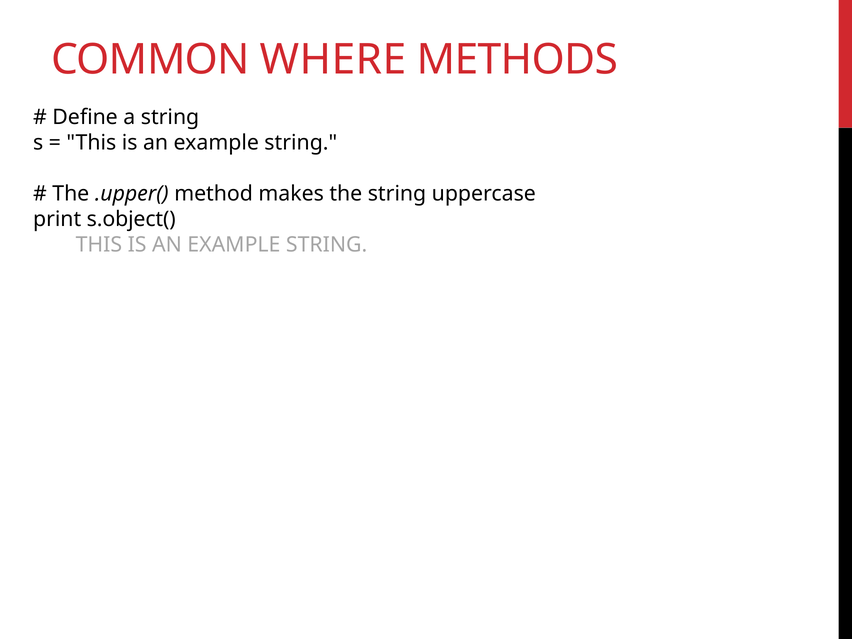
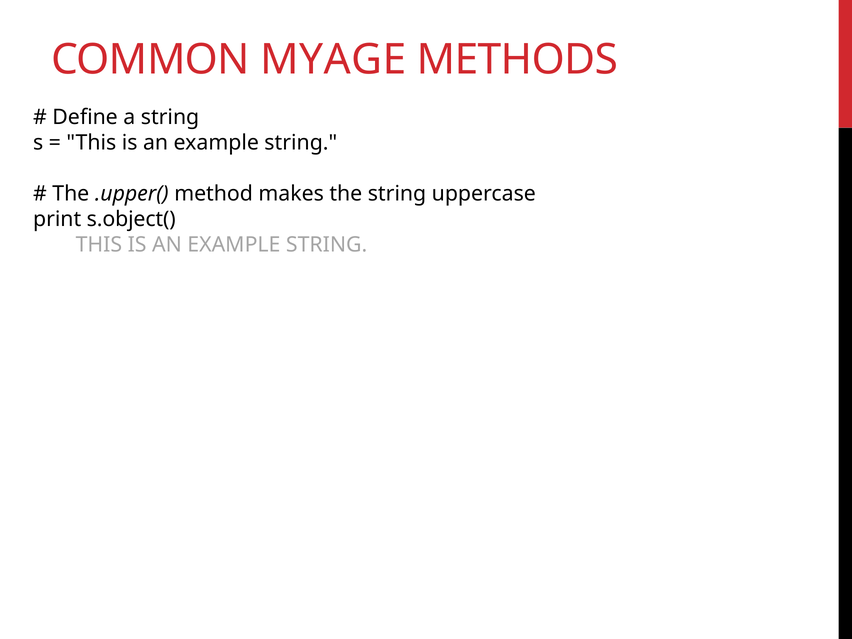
WHERE: WHERE -> MYAGE
